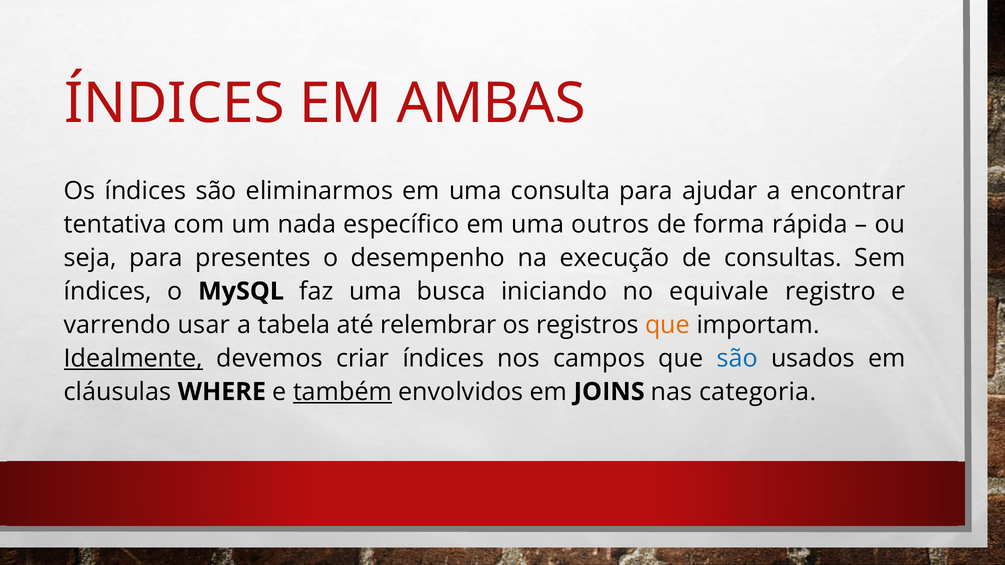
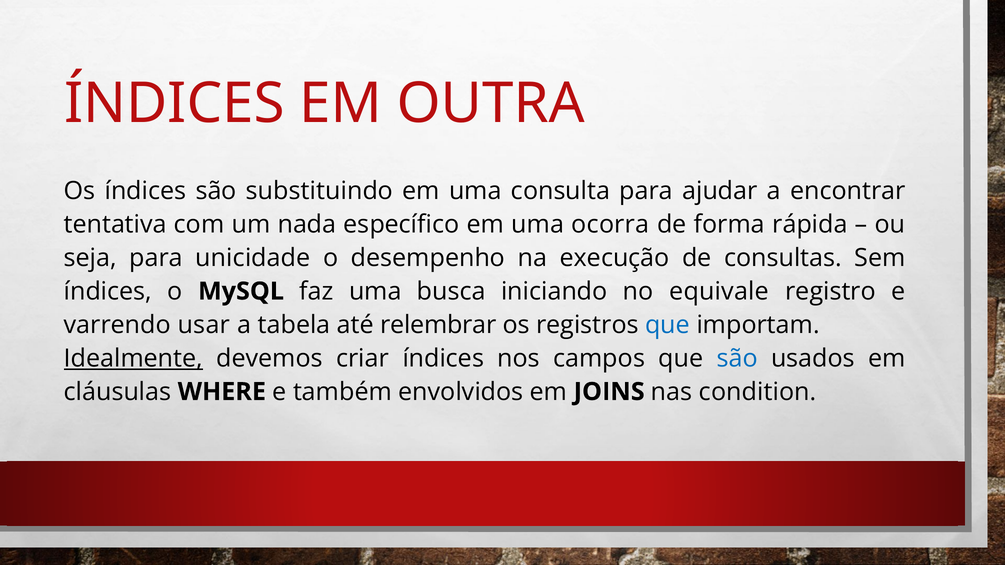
AMBAS: AMBAS -> OUTRA
eliminarmos: eliminarmos -> substituindo
outros: outros -> ocorra
presentes: presentes -> unicidade
que at (668, 325) colour: orange -> blue
também underline: present -> none
categoria: categoria -> condition
